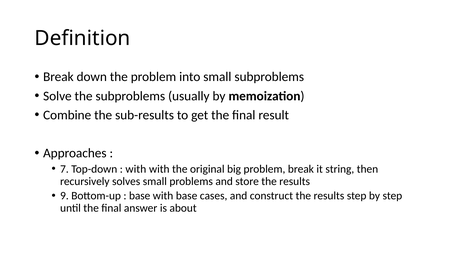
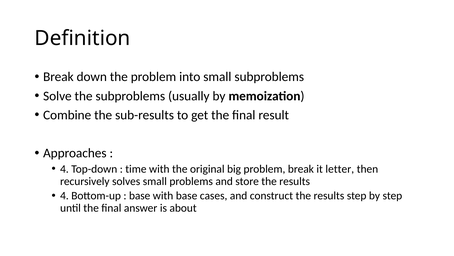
7 at (64, 169): 7 -> 4
with at (136, 169): with -> time
string: string -> letter
9 at (64, 195): 9 -> 4
